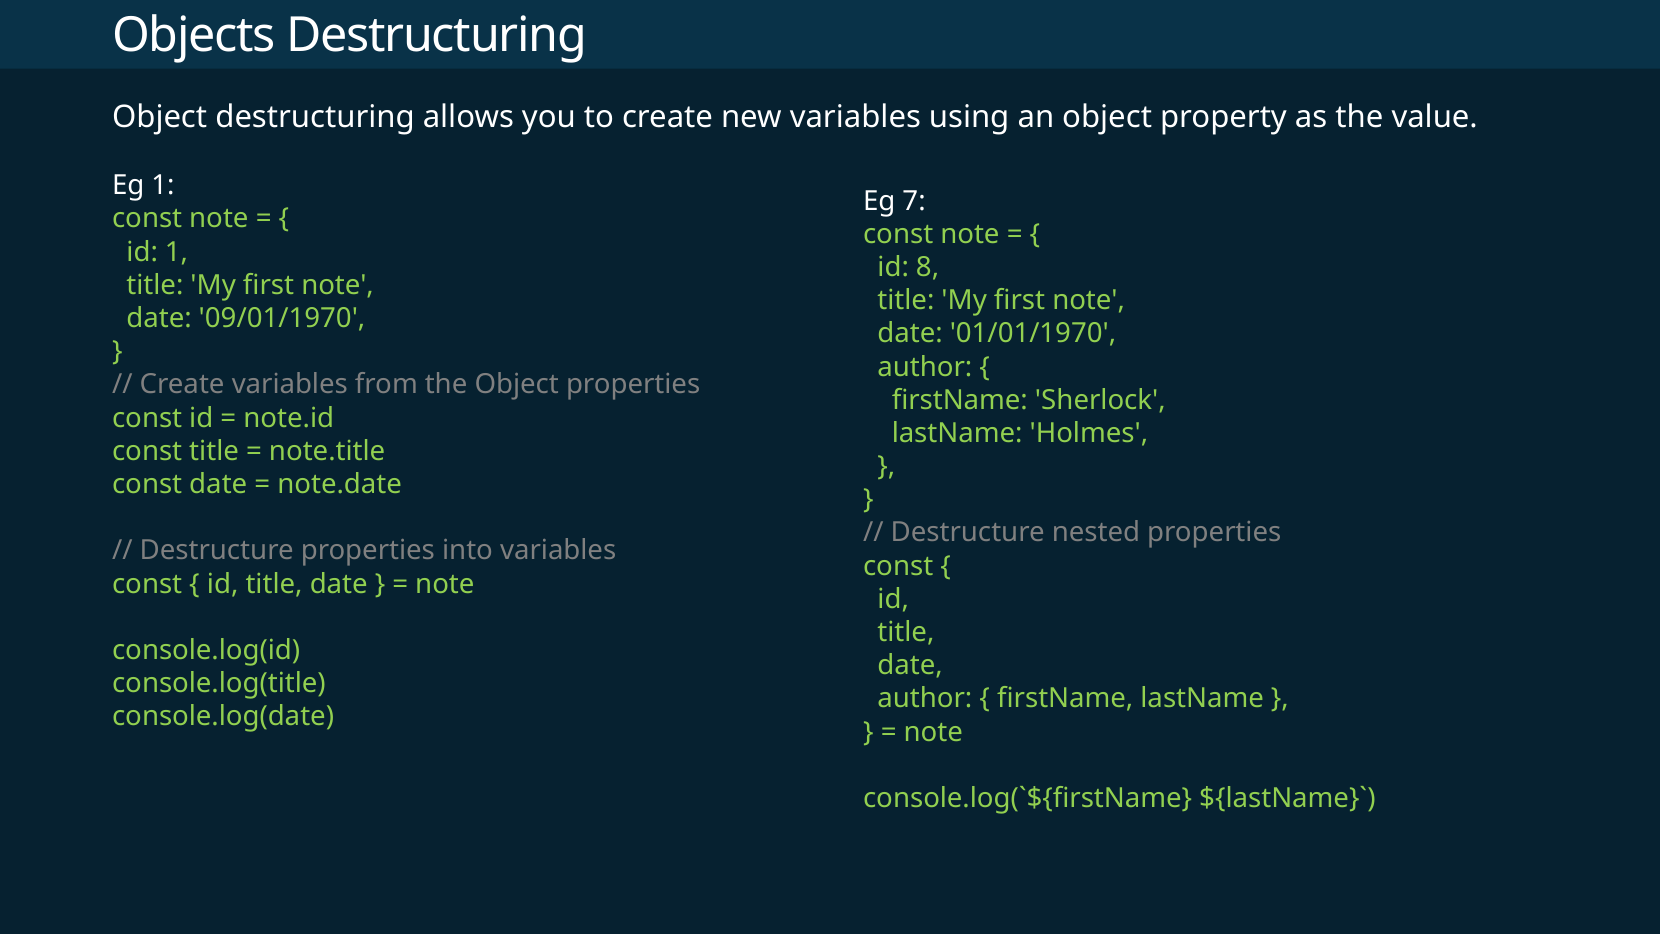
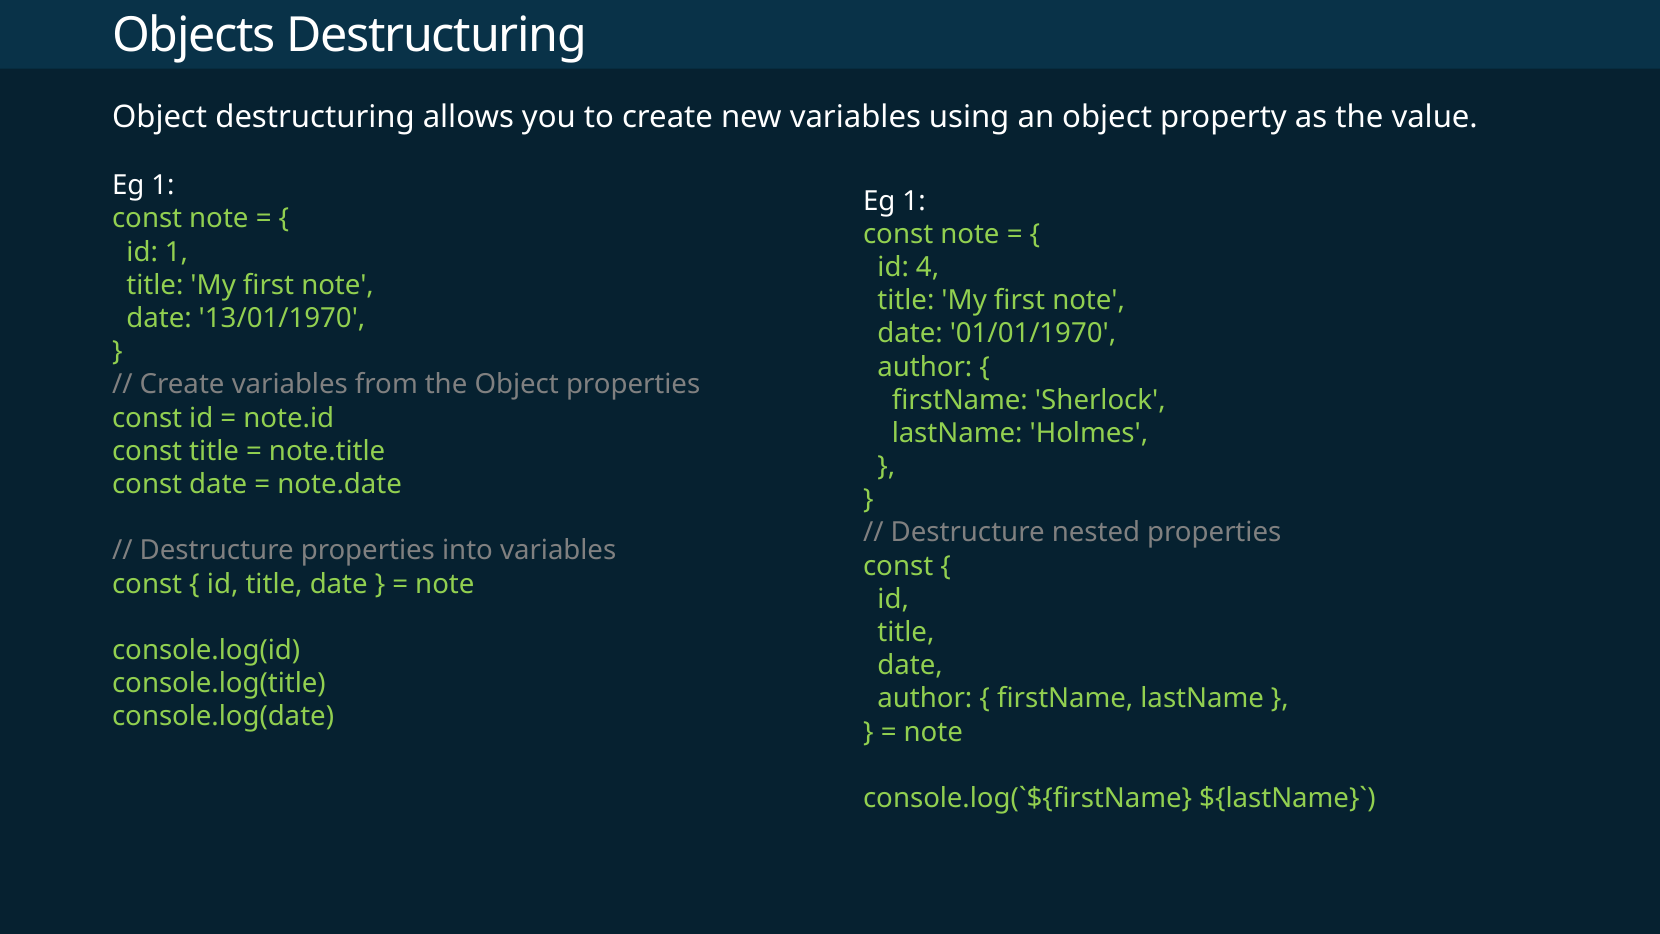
7 at (914, 201): 7 -> 1
8: 8 -> 4
09/01/1970: 09/01/1970 -> 13/01/1970
